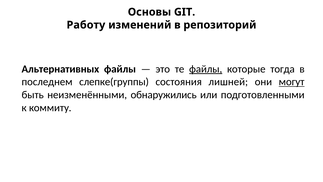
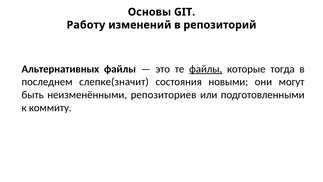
слепке(группы: слепке(группы -> слепке(значит
лишней: лишней -> новыми
могут underline: present -> none
обнаружились: обнаружились -> репозиториев
